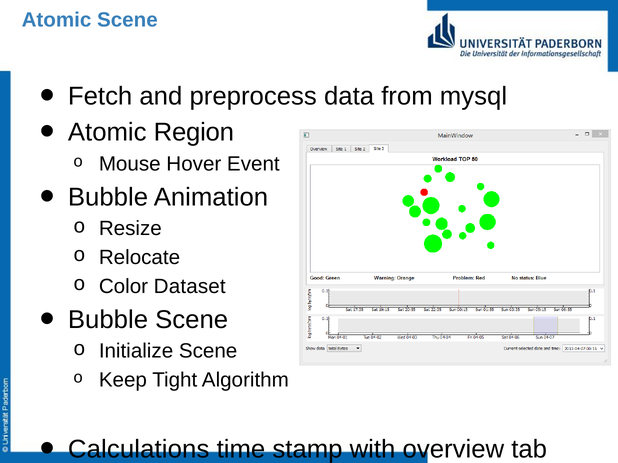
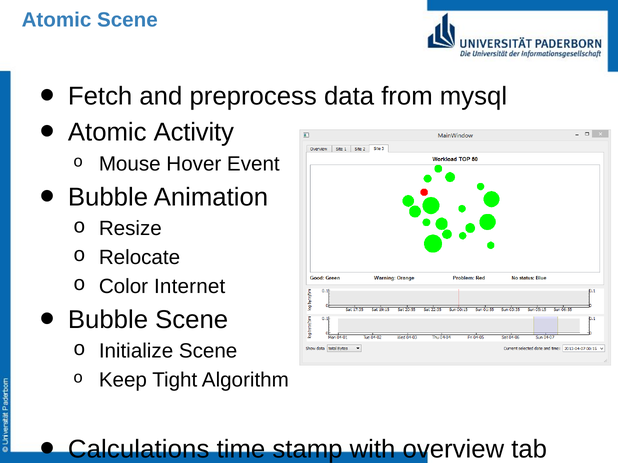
Region: Region -> Activity
Dataset: Dataset -> Internet
